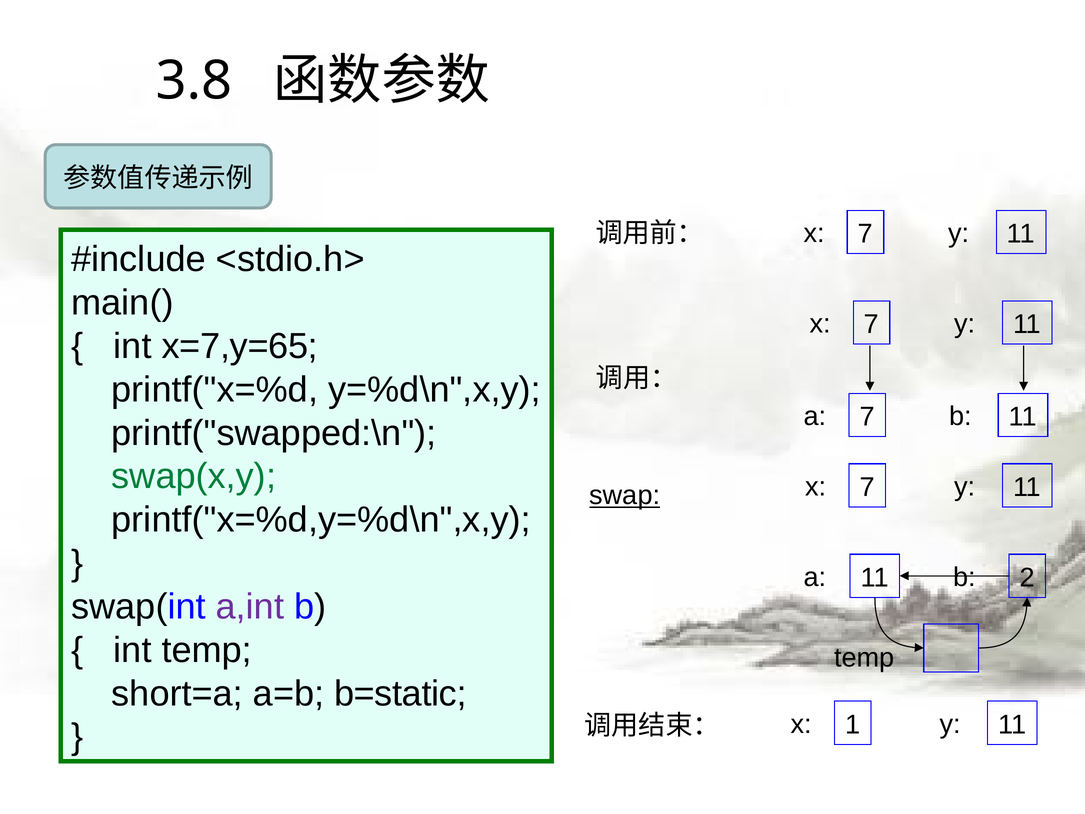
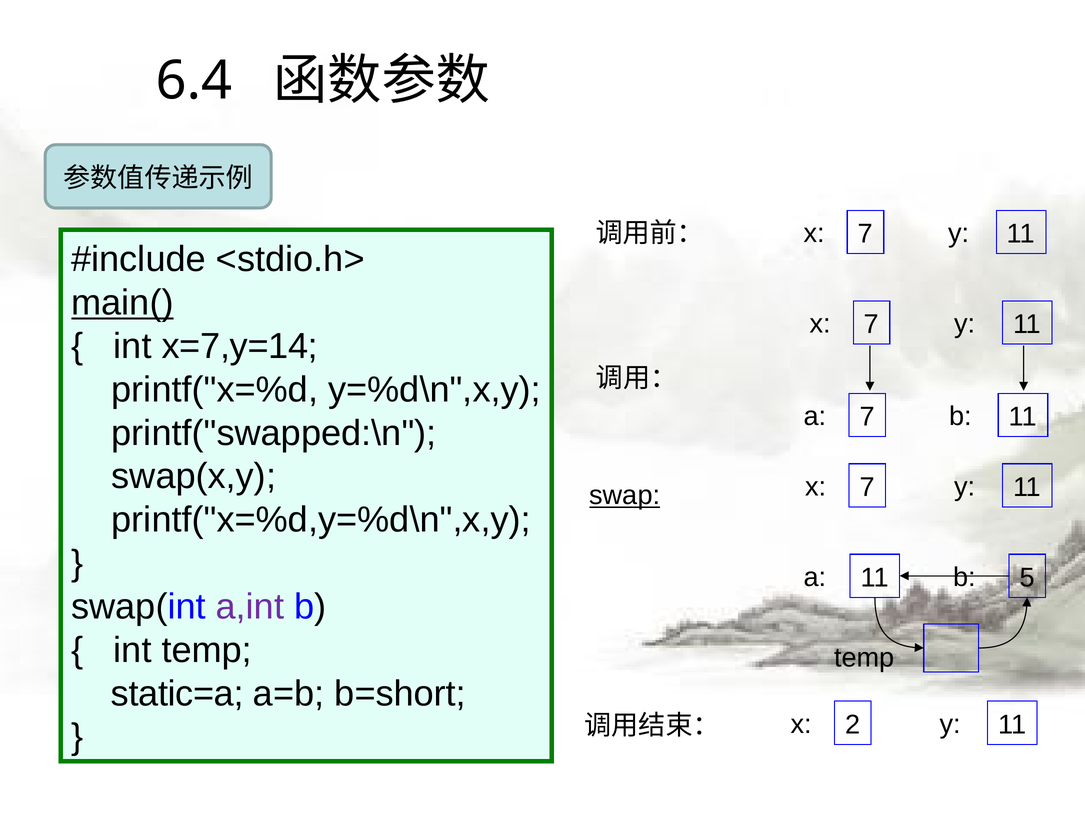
3.8: 3.8 -> 6.4
main( underline: none -> present
x=7,y=65: x=7,y=65 -> x=7,y=14
swap(x,y colour: green -> black
2: 2 -> 5
short=a: short=a -> static=a
b=static: b=static -> b=short
1: 1 -> 2
